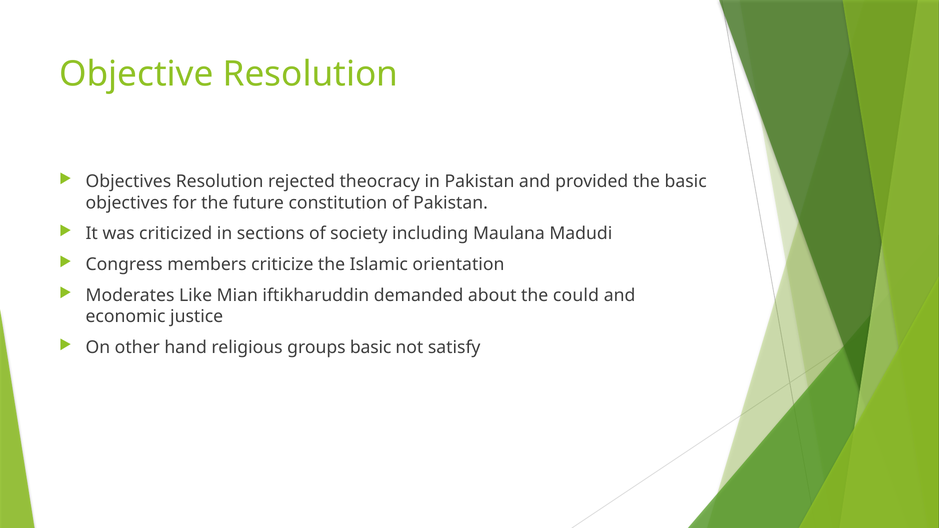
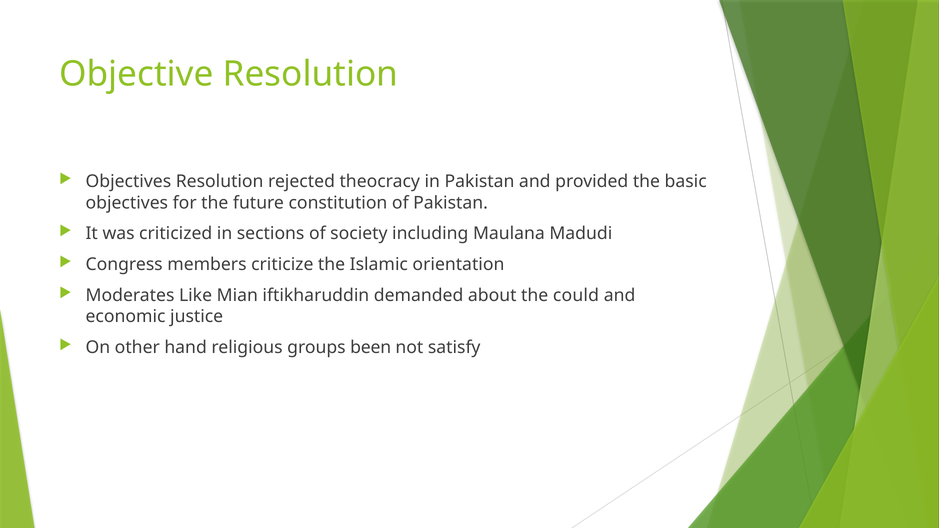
groups basic: basic -> been
